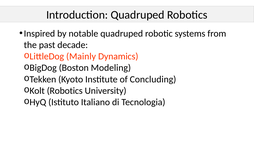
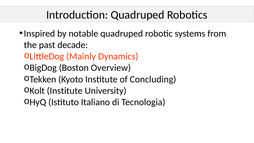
Modeling: Modeling -> Overview
Kolt Robotics: Robotics -> Institute
